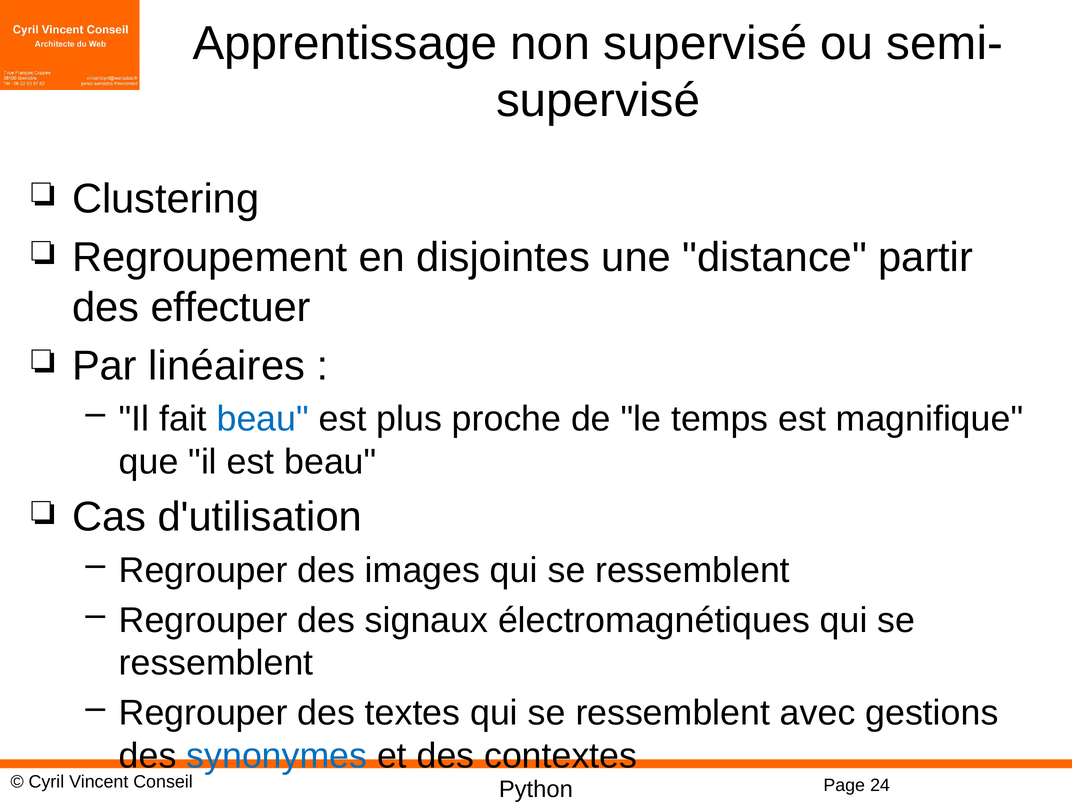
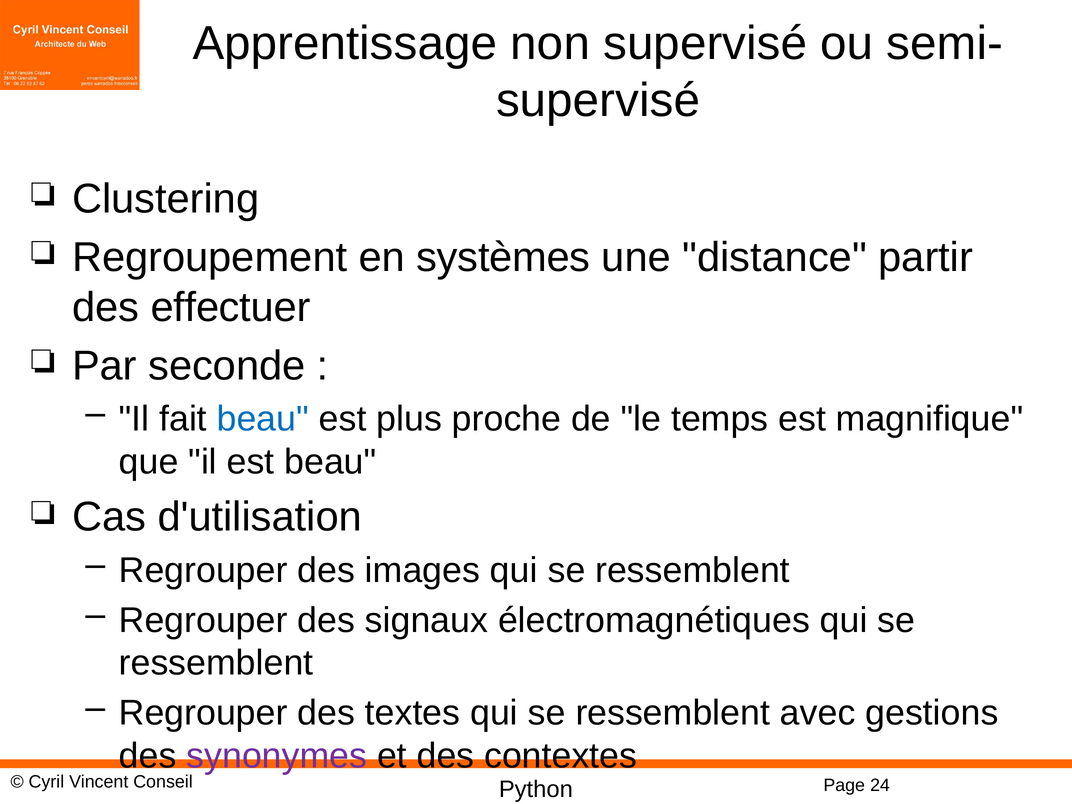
disjointes: disjointes -> systèmes
linéaires: linéaires -> seconde
synonymes colour: blue -> purple
